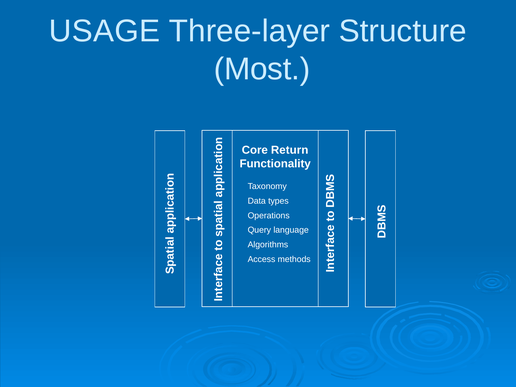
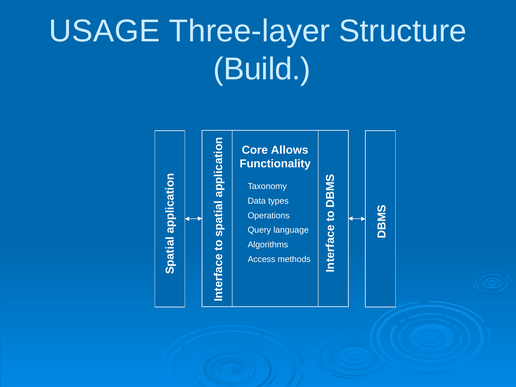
Most: Most -> Build
Return: Return -> Allows
